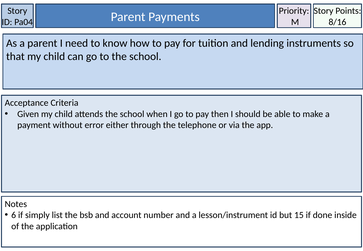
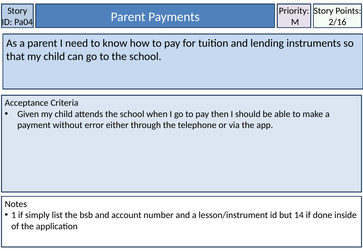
8/16: 8/16 -> 2/16
6: 6 -> 1
15: 15 -> 14
